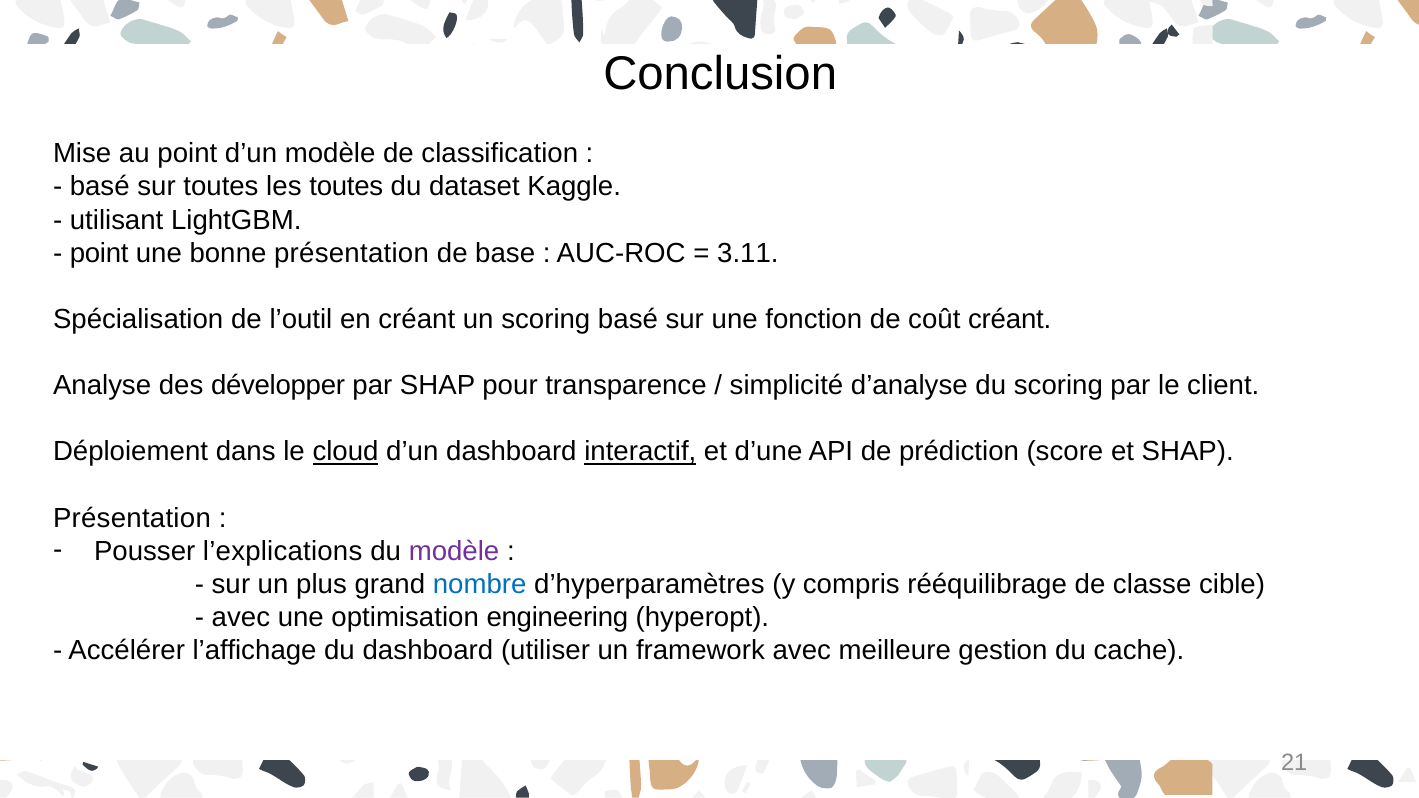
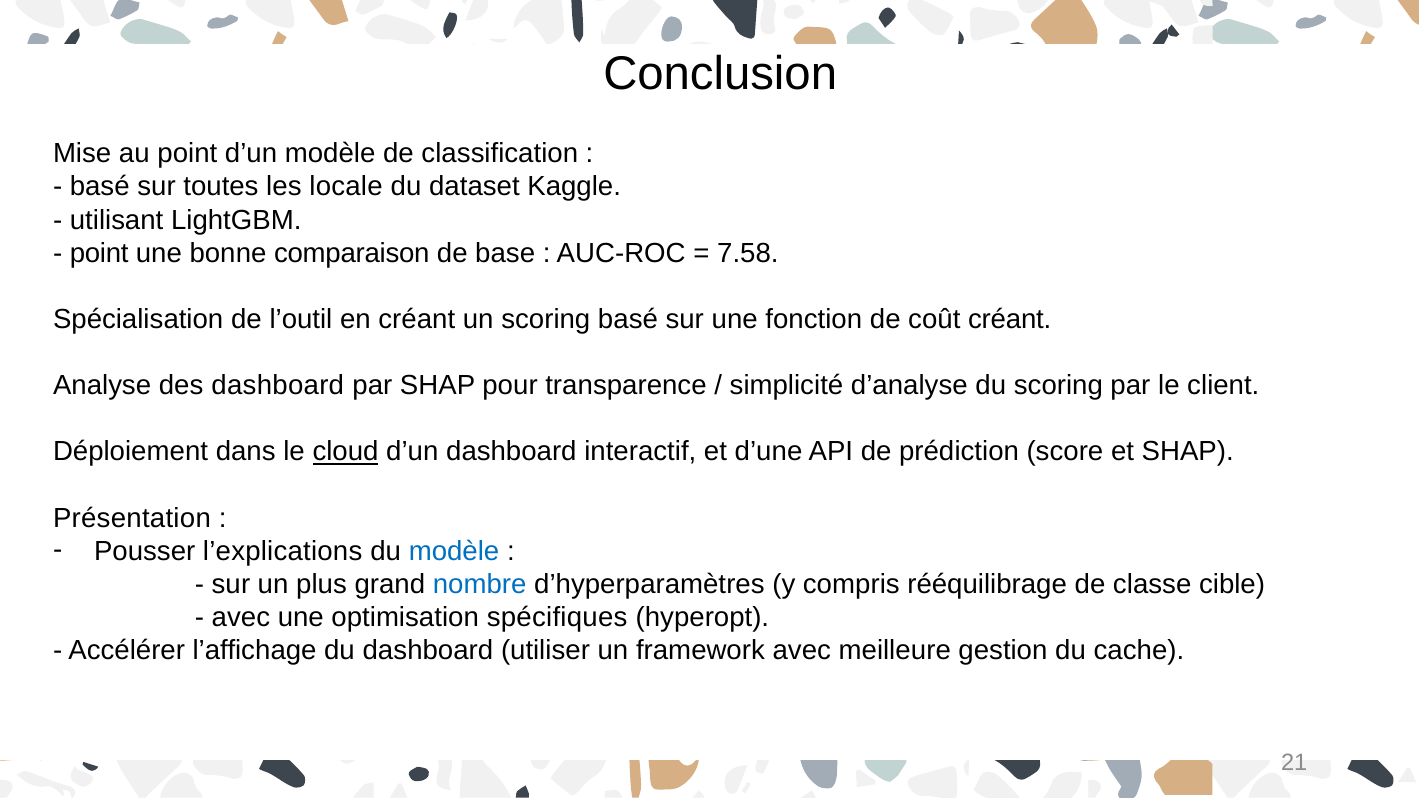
les toutes: toutes -> locale
bonne présentation: présentation -> comparaison
3.11: 3.11 -> 7.58
des développer: développer -> dashboard
interactif underline: present -> none
modèle at (454, 551) colour: purple -> blue
engineering: engineering -> spécifiques
